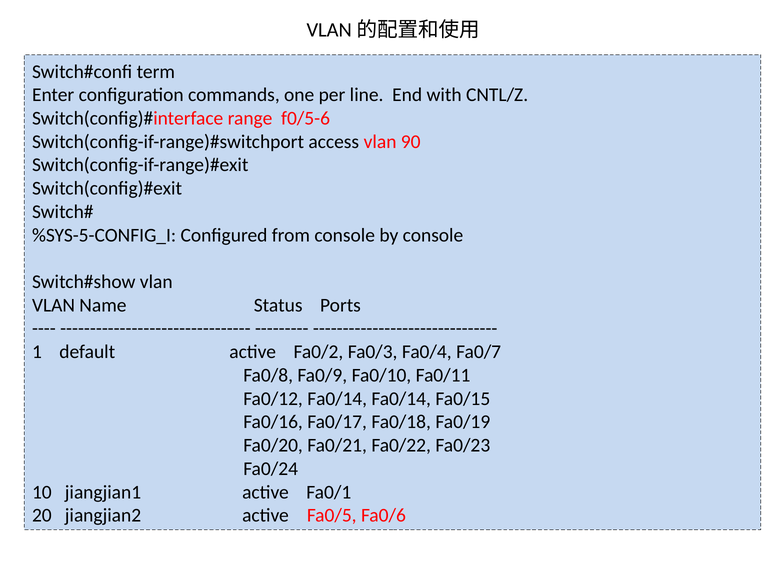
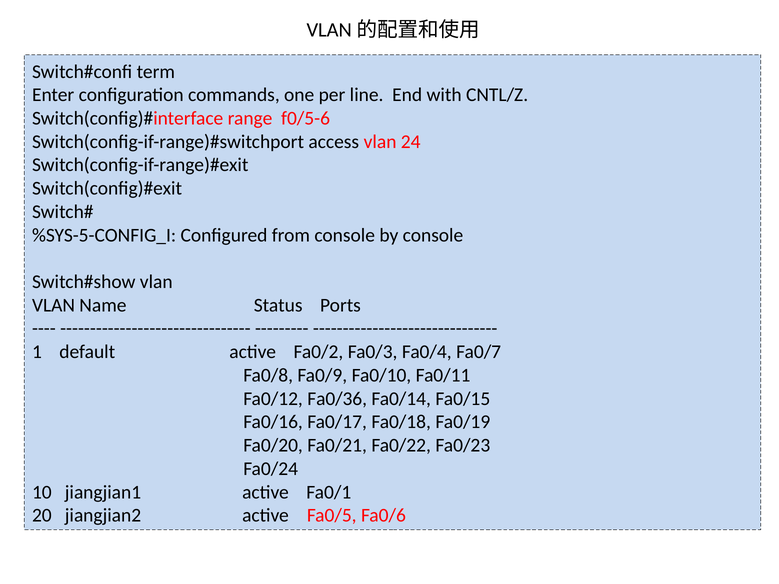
90: 90 -> 24
Fa0/12 Fa0/14: Fa0/14 -> Fa0/36
